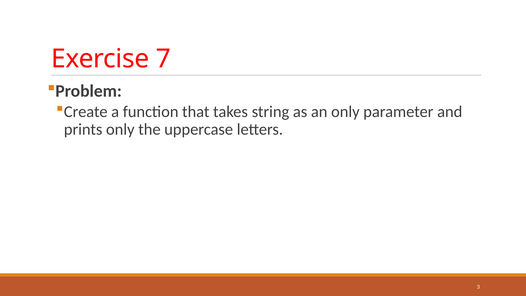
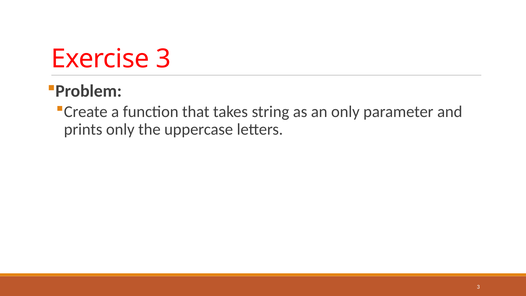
Exercise 7: 7 -> 3
